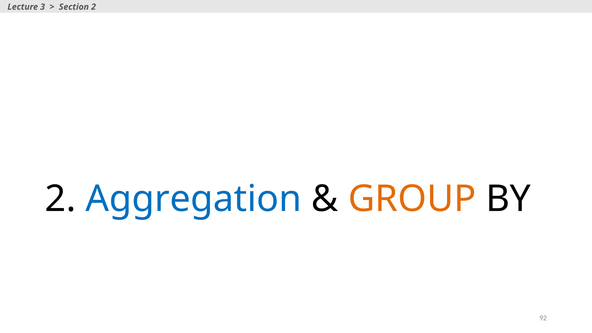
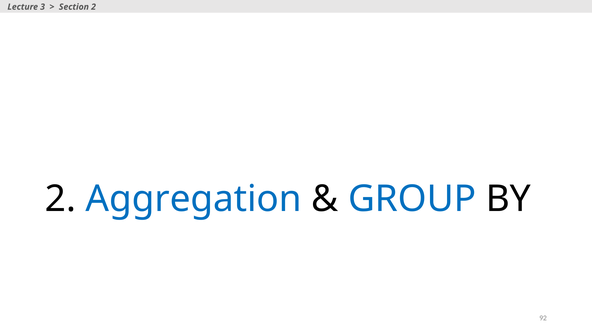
GROUP colour: orange -> blue
